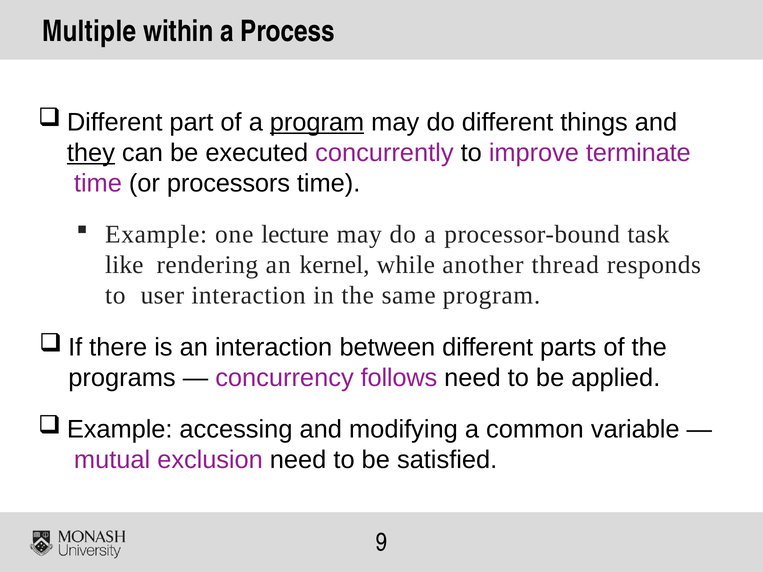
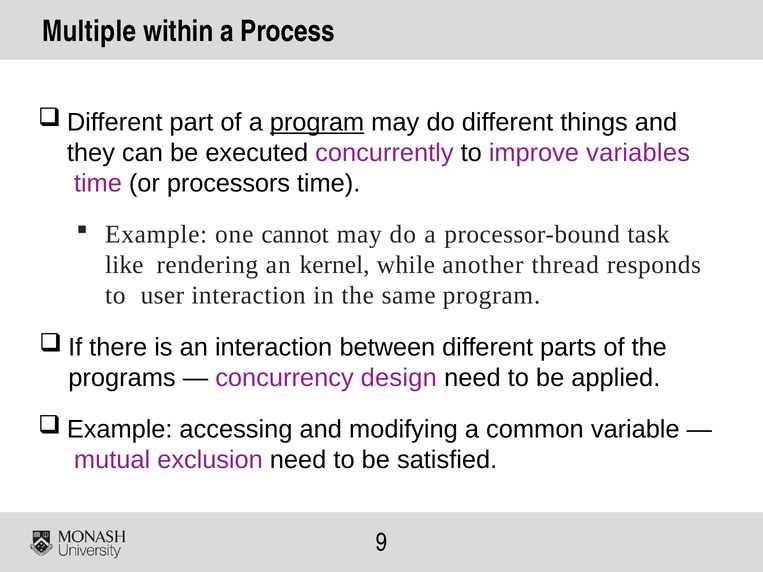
they underline: present -> none
terminate: terminate -> variables
lecture: lecture -> cannot
follows: follows -> design
